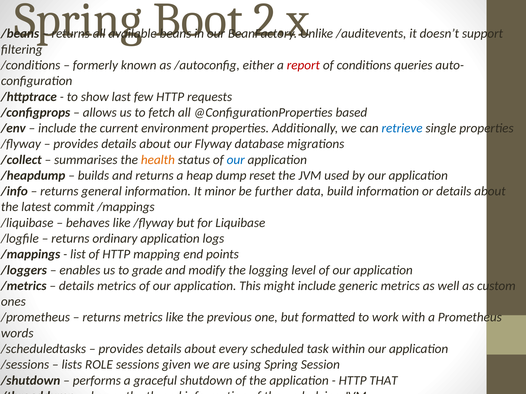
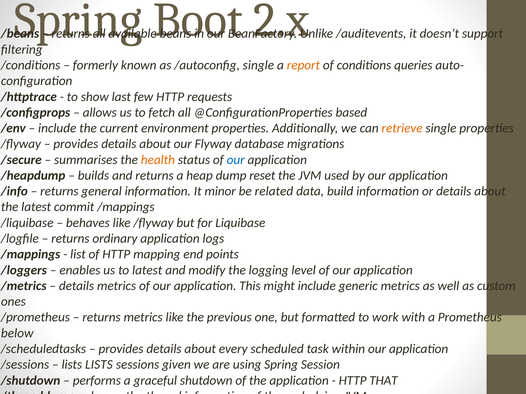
/autoconfig either: either -> single
report colour: red -> orange
retrieve colour: blue -> orange
/collect: /collect -> /secure
further: further -> related
to grade: grade -> latest
words: words -> below
lists ROLE: ROLE -> LISTS
